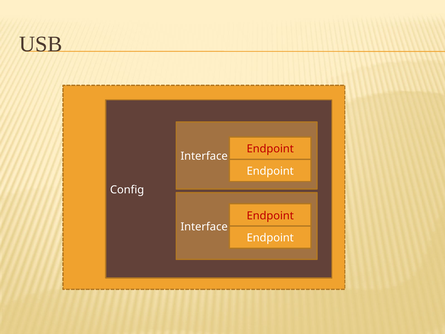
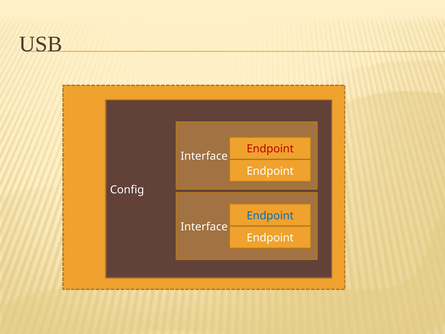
Endpoint at (270, 215) colour: red -> blue
